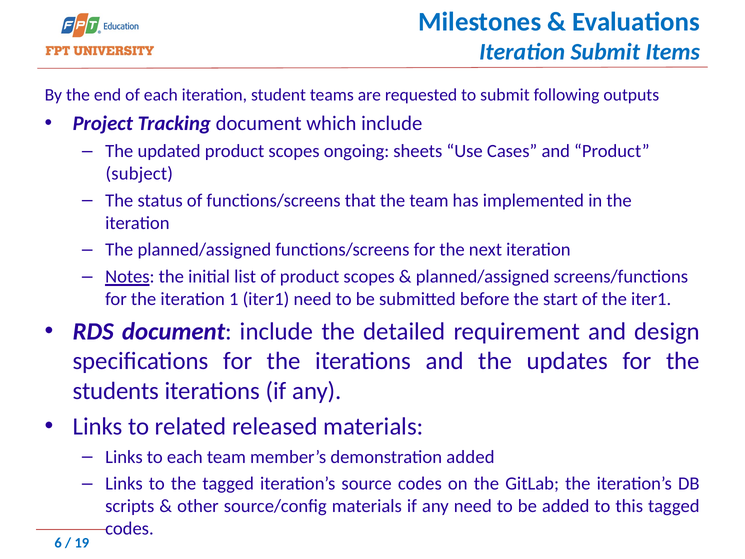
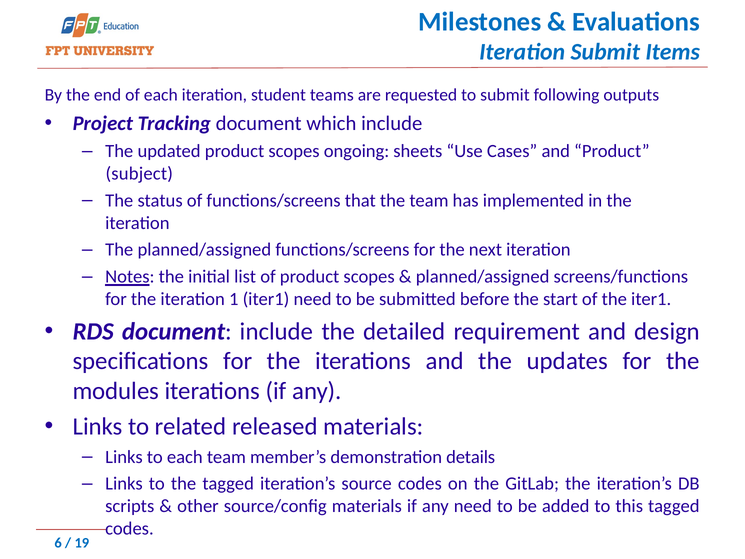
students: students -> modules
demonstration added: added -> details
